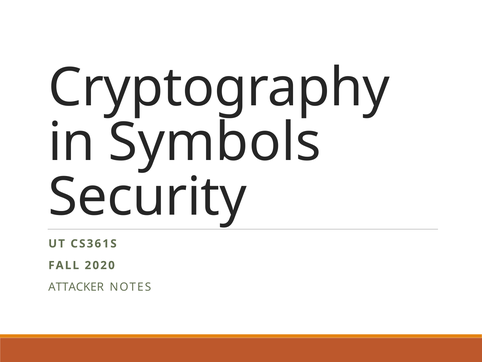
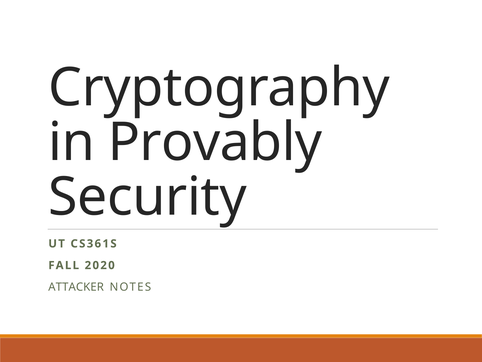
Symbols: Symbols -> Provably
